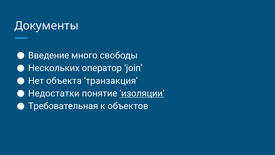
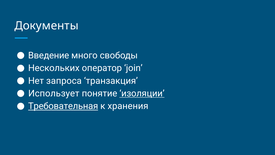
объекта: объекта -> запроса
Недостатки: Недостатки -> Использует
Требовательная underline: none -> present
объектов: объектов -> хранения
